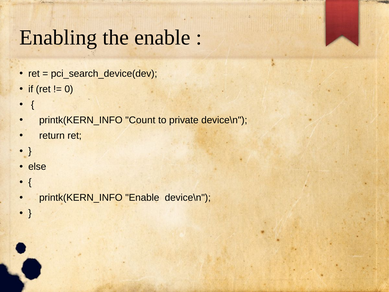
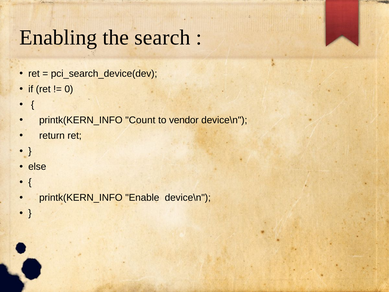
the enable: enable -> search
private: private -> vendor
